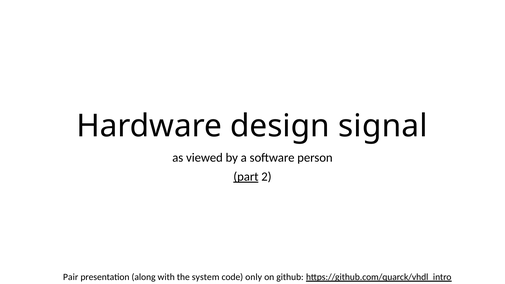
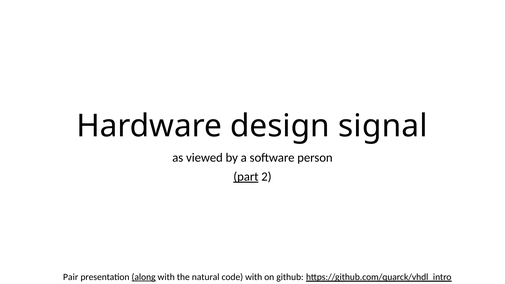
along underline: none -> present
system: system -> natural
code only: only -> with
